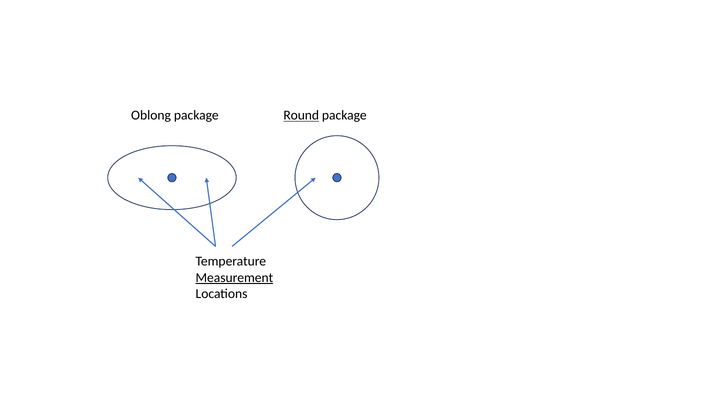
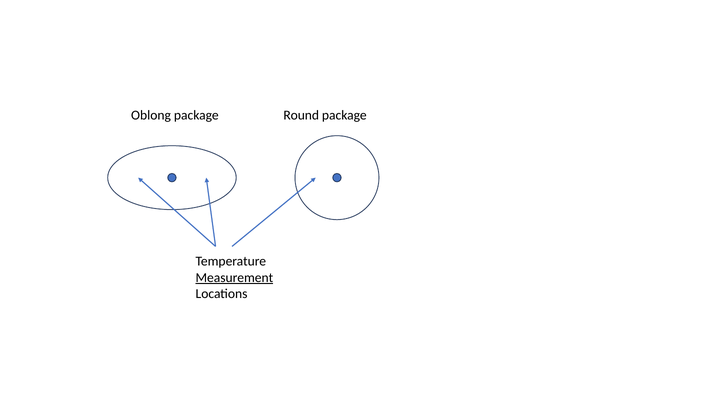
Round underline: present -> none
